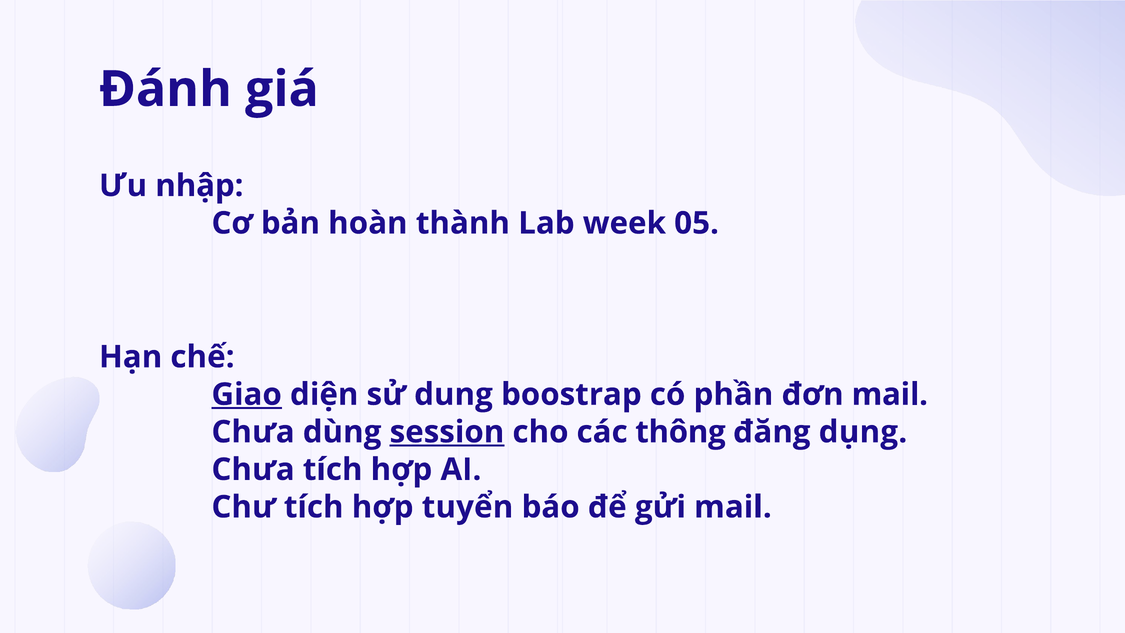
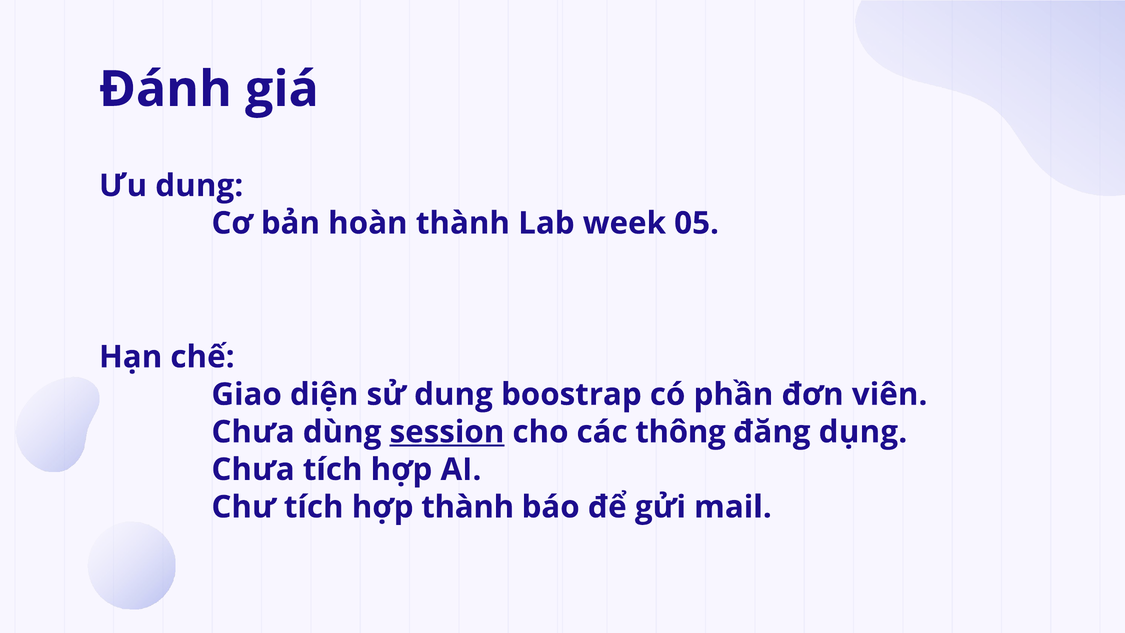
Ưu nhập: nhập -> dung
Giao underline: present -> none
đơn mail: mail -> viên
hợp tuyển: tuyển -> thành
